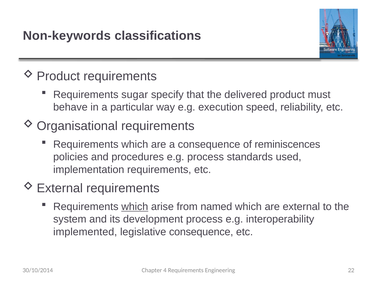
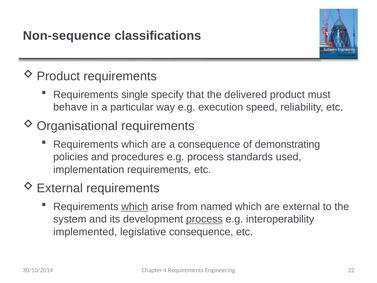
Non-keywords: Non-keywords -> Non-sequence
sugar: sugar -> single
reminiscences: reminiscences -> demonstrating
process at (204, 219) underline: none -> present
